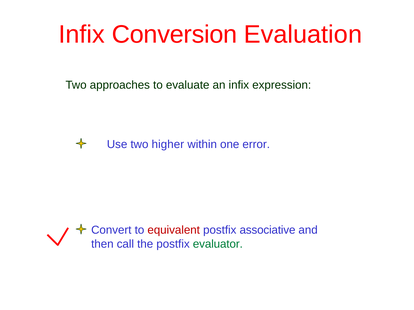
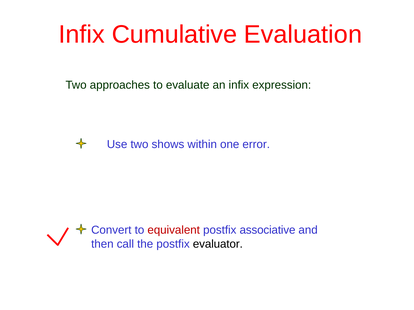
Conversion: Conversion -> Cumulative
higher: higher -> shows
evaluator colour: green -> black
